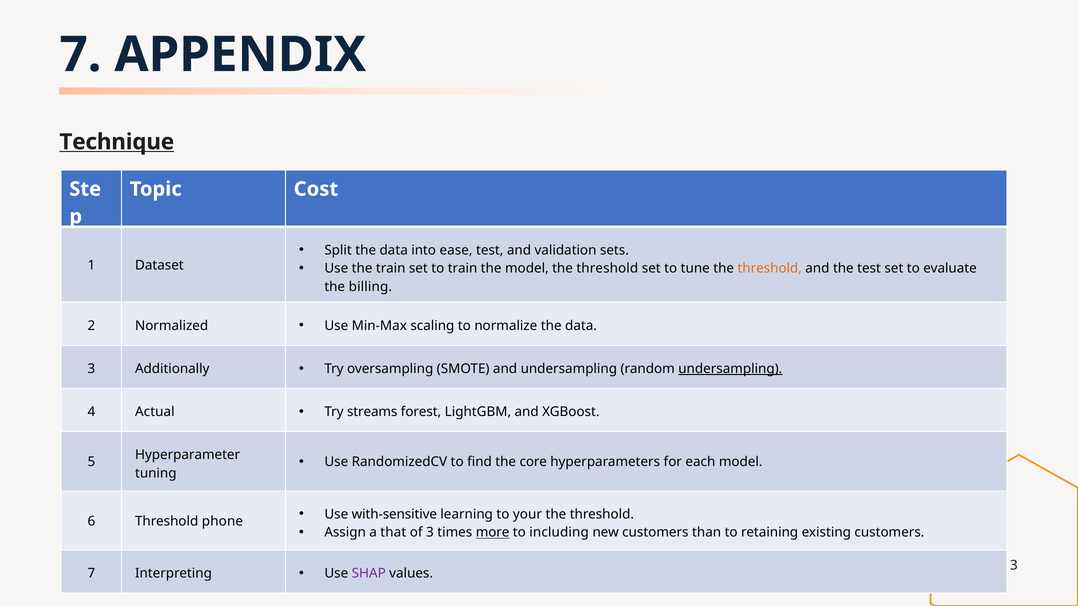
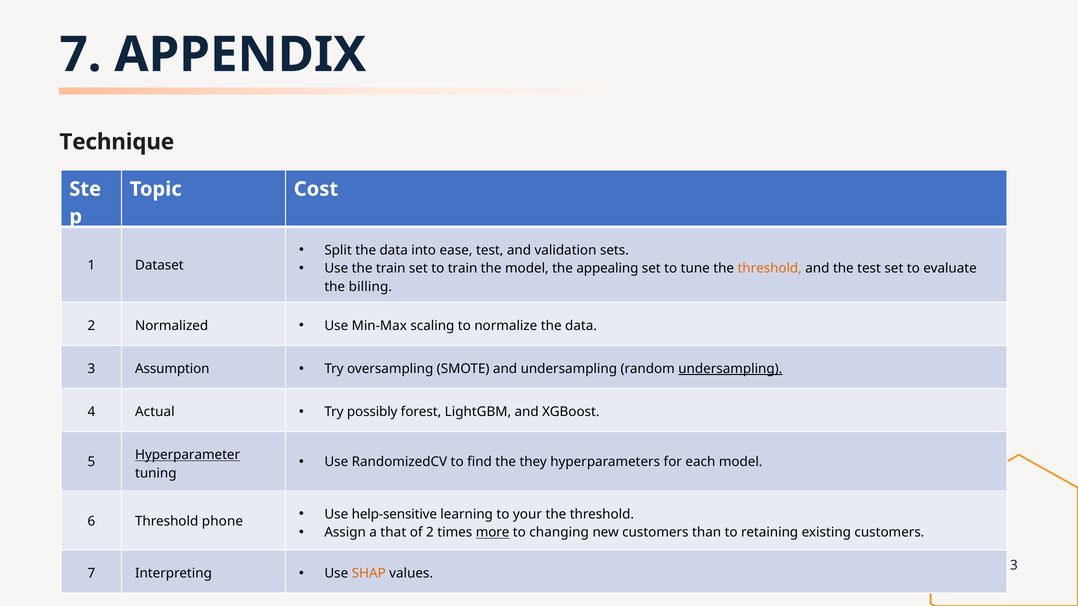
Technique underline: present -> none
model the threshold: threshold -> appealing
Additionally: Additionally -> Assumption
streams: streams -> possibly
Hyperparameter underline: none -> present
core: core -> they
with-sensitive: with-sensitive -> help-sensitive
of 3: 3 -> 2
including: including -> changing
SHAP colour: purple -> orange
